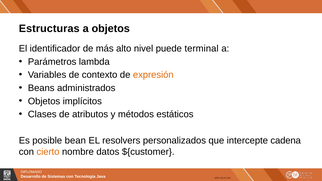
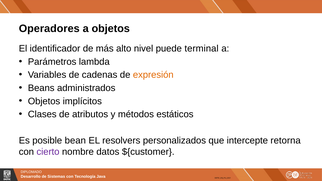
Estructuras: Estructuras -> Operadores
contexto: contexto -> cadenas
cadena: cadena -> retorna
cierto colour: orange -> purple
